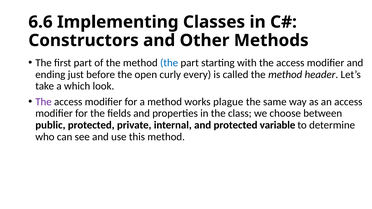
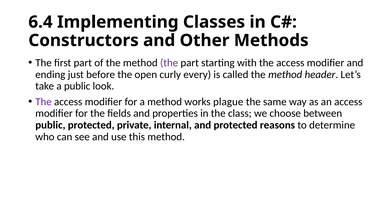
6.6: 6.6 -> 6.4
the at (169, 63) colour: blue -> purple
a which: which -> public
variable: variable -> reasons
